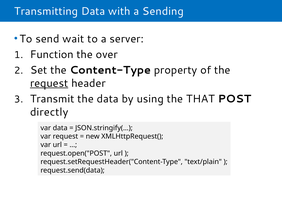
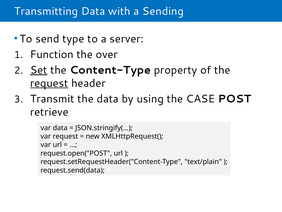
wait: wait -> type
Set underline: none -> present
THAT: THAT -> CASE
directly: directly -> retrieve
